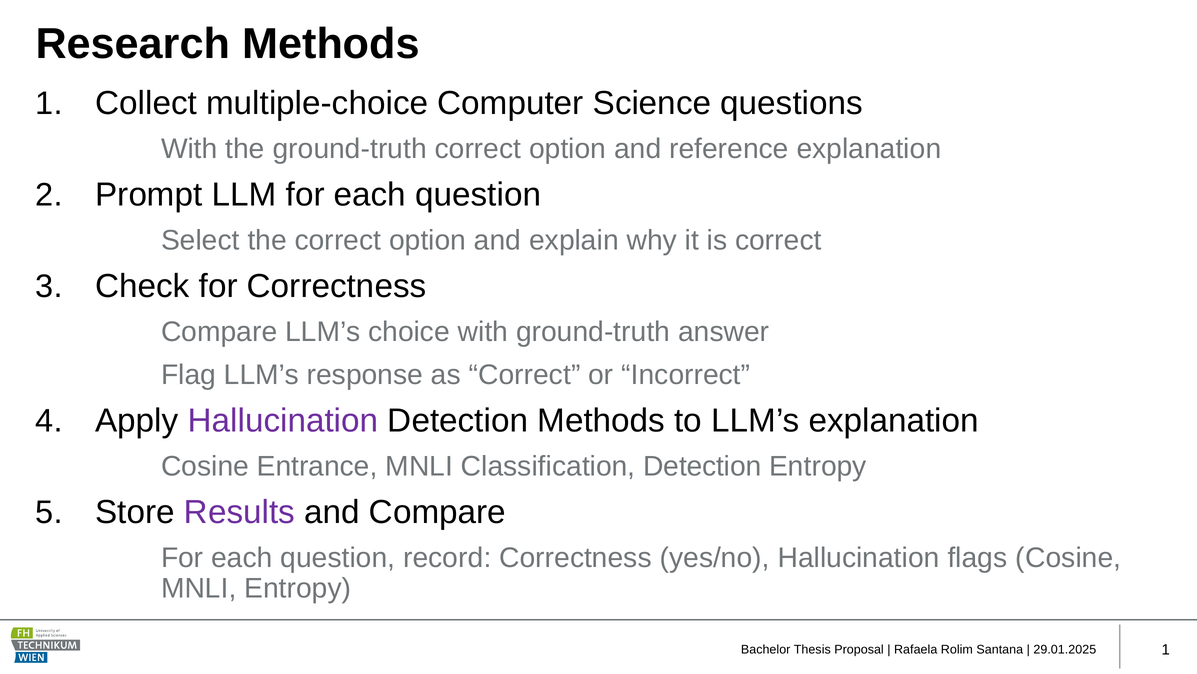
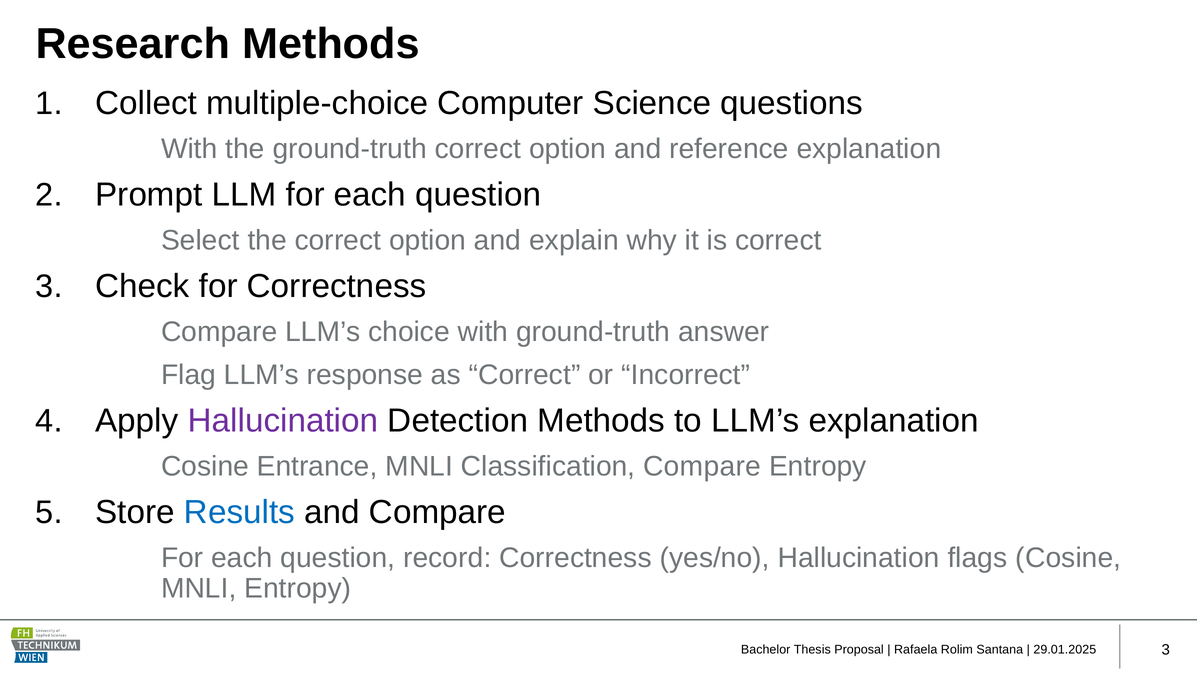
Classification Detection: Detection -> Compare
Results colour: purple -> blue
29.01.2025 1: 1 -> 3
